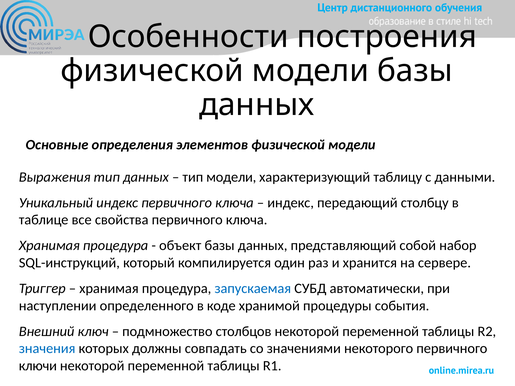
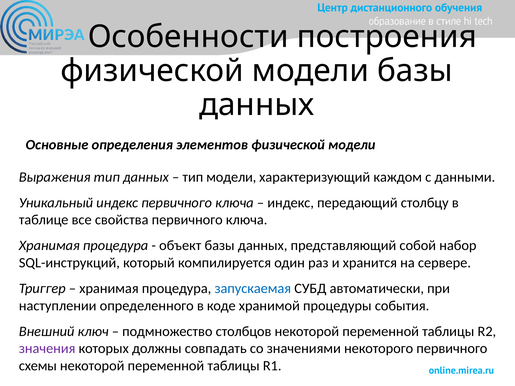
таблицу: таблицу -> каждом
значения colour: blue -> purple
ключи: ключи -> схемы
